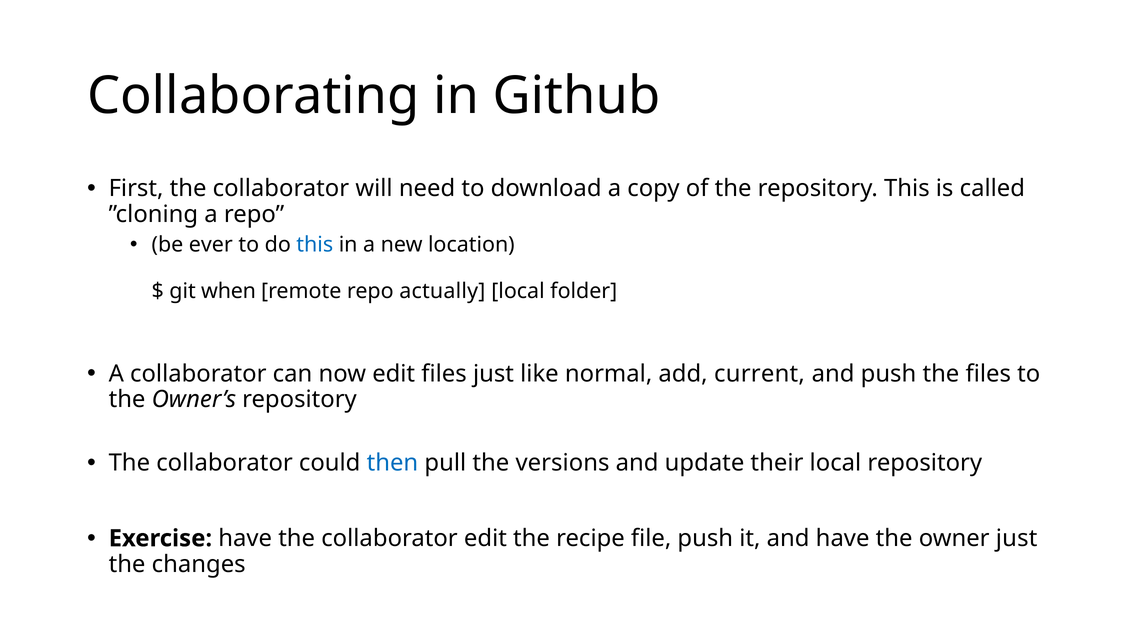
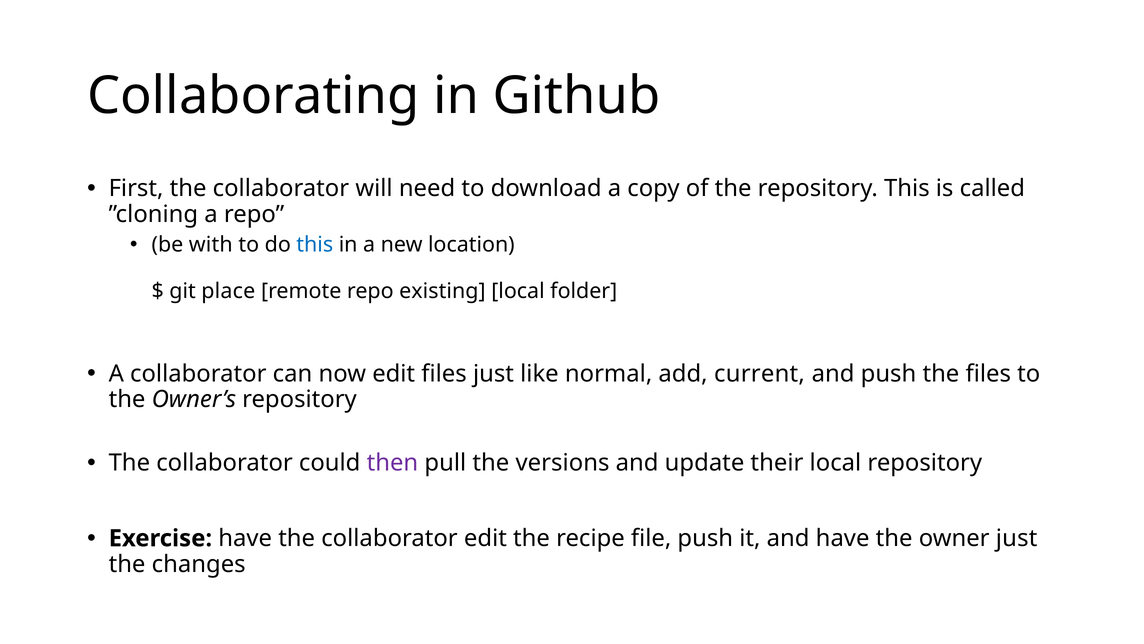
ever: ever -> with
when: when -> place
actually: actually -> existing
then colour: blue -> purple
